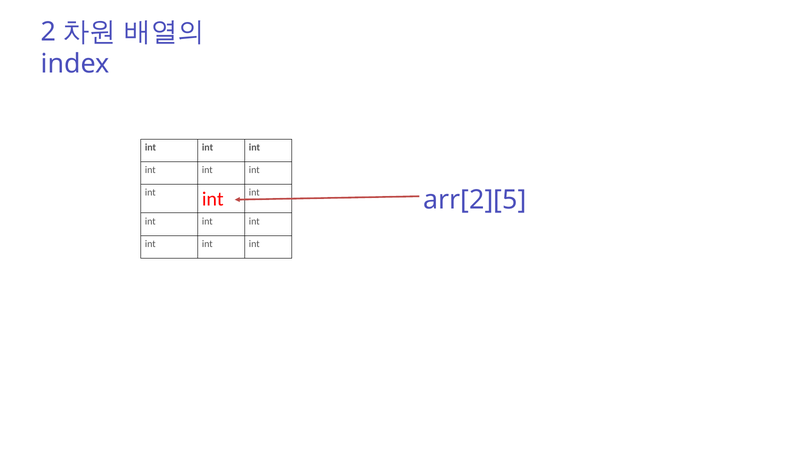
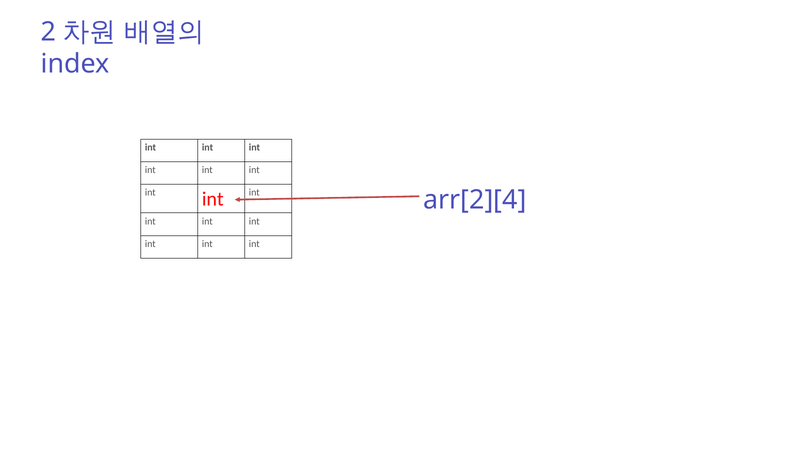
arr[2][5: arr[2][5 -> arr[2][4
